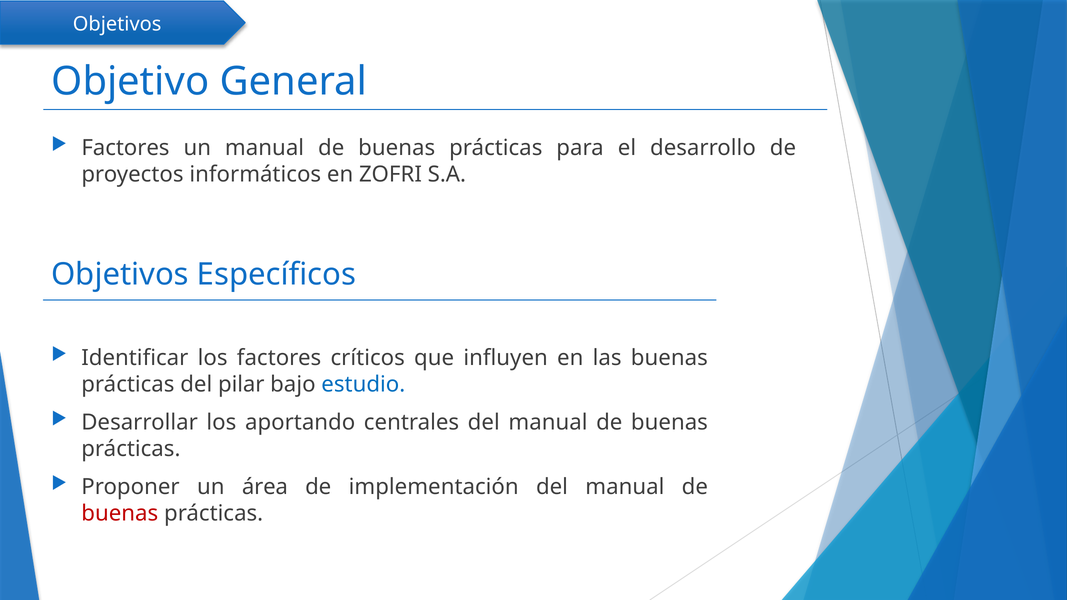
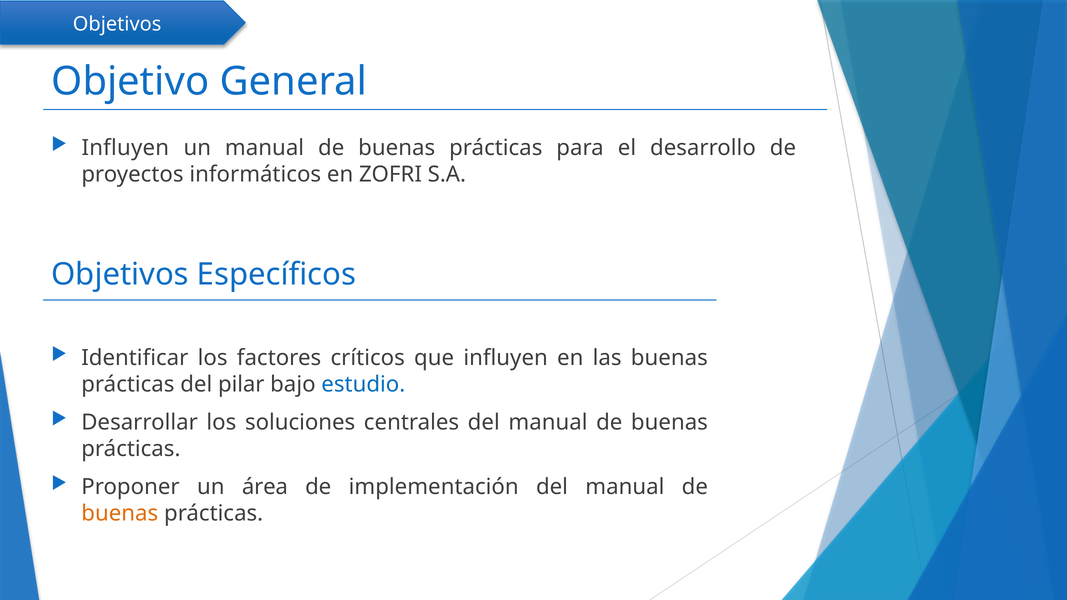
Factores at (125, 148): Factores -> Influyen
aportando: aportando -> soluciones
buenas at (120, 514) colour: red -> orange
